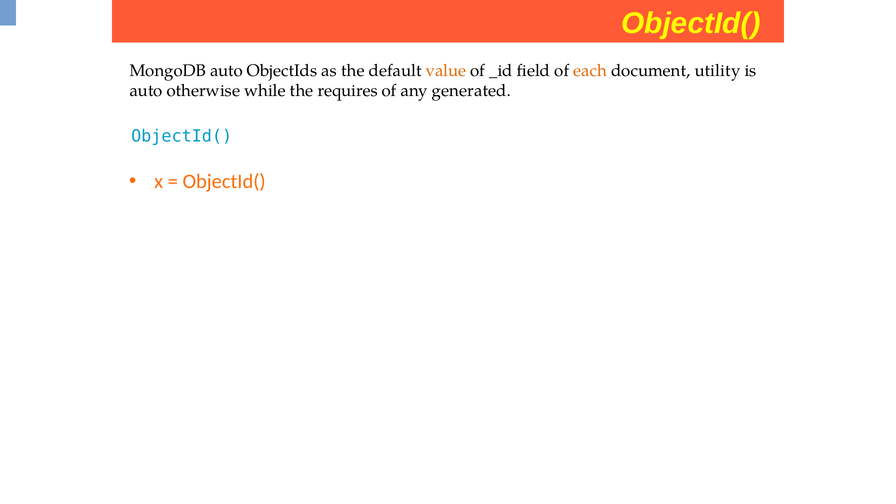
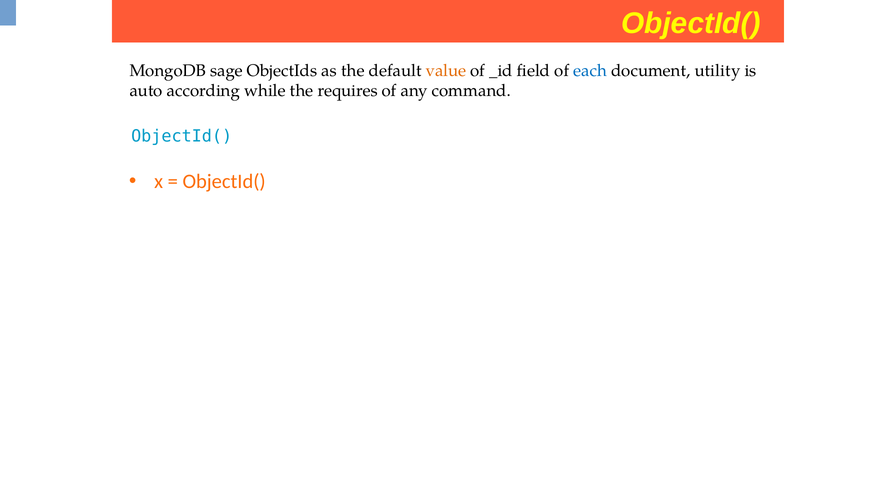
MongoDB auto: auto -> sage
each colour: orange -> blue
otherwise: otherwise -> according
generated: generated -> command
